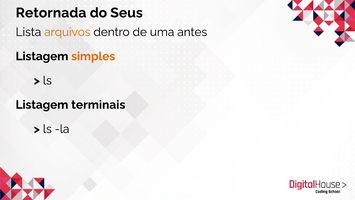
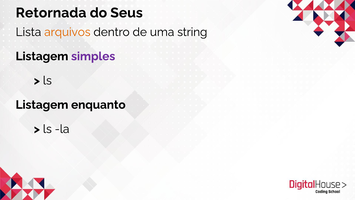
antes: antes -> string
simples colour: orange -> purple
terminais: terminais -> enquanto
